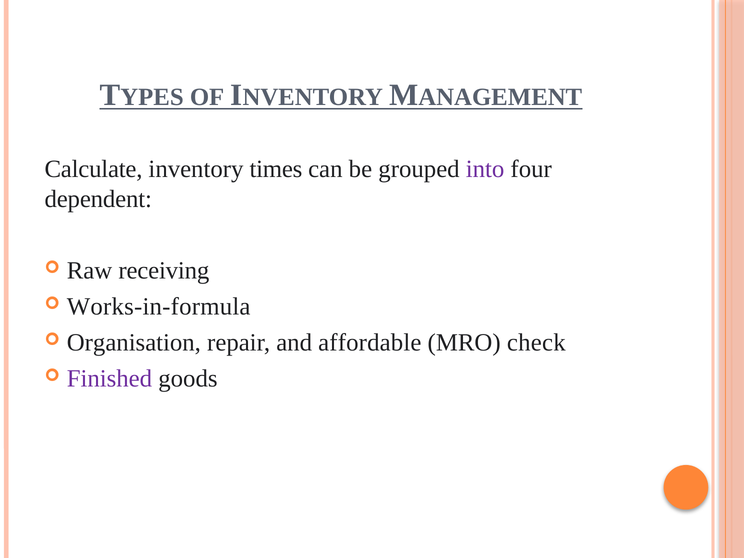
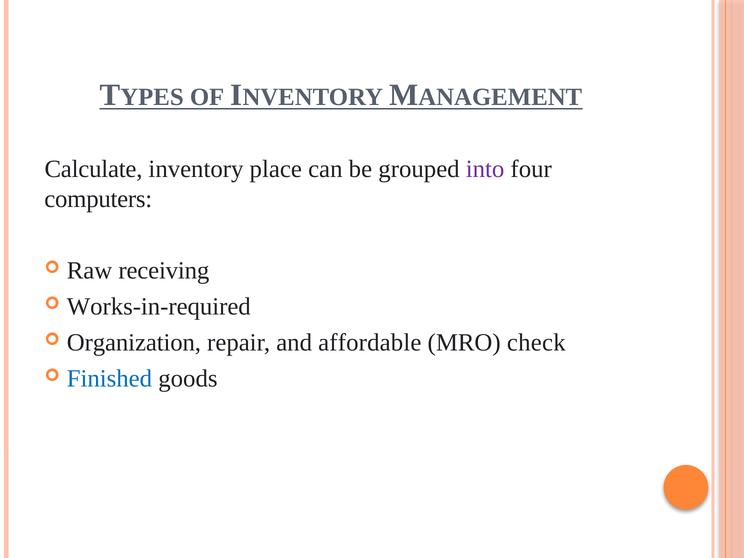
times: times -> place
dependent: dependent -> computers
Works-in-formula: Works-in-formula -> Works-in-required
Organisation: Organisation -> Organization
Finished colour: purple -> blue
